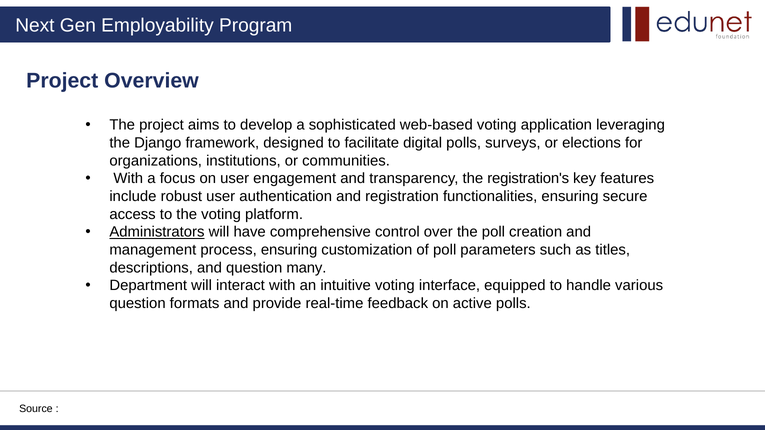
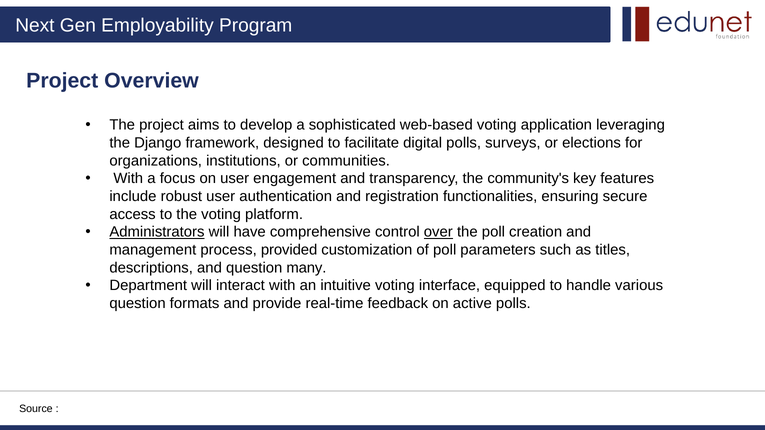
registration's: registration's -> community's
over underline: none -> present
process ensuring: ensuring -> provided
